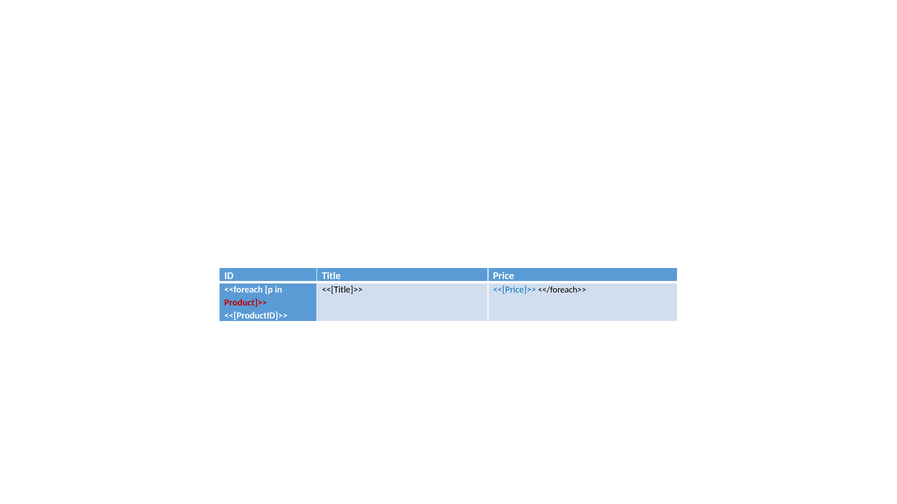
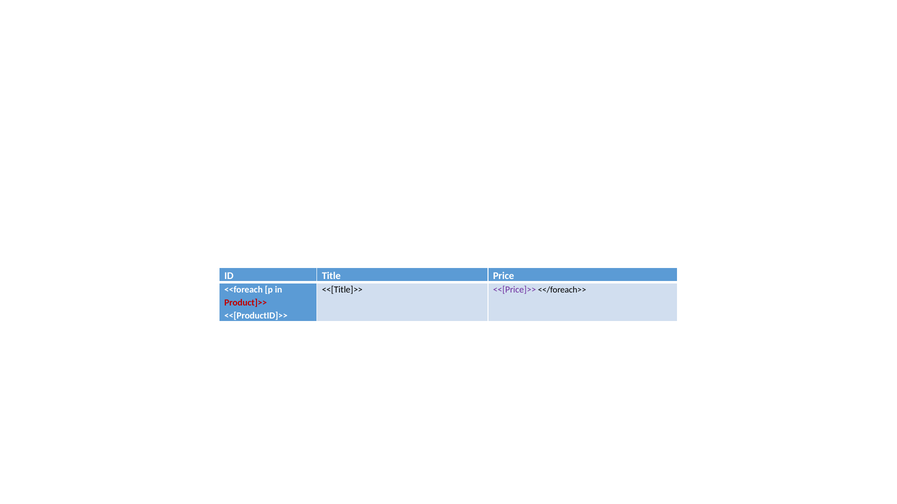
<<[Price]>> colour: blue -> purple
